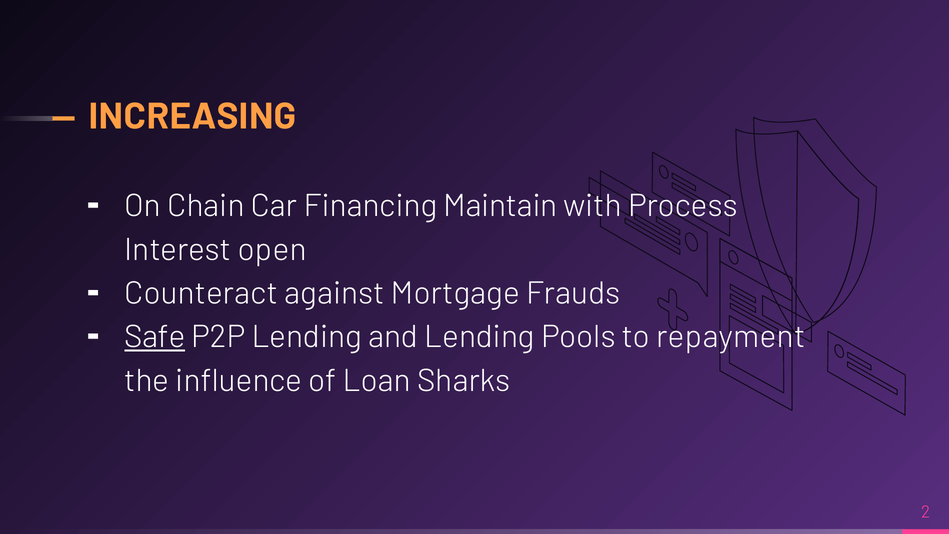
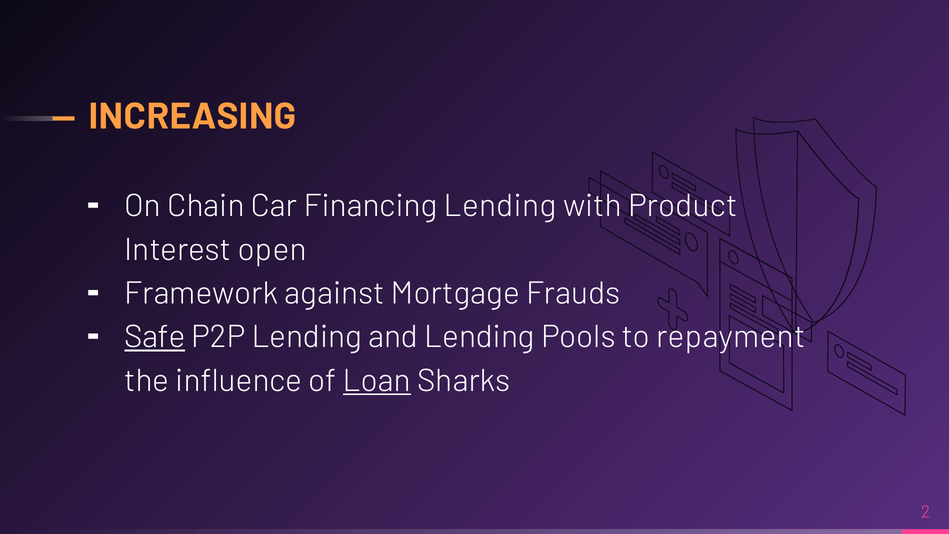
Financing Maintain: Maintain -> Lending
Process: Process -> Product
Counteract: Counteract -> Framework
Loan underline: none -> present
